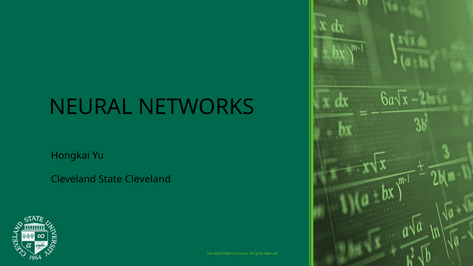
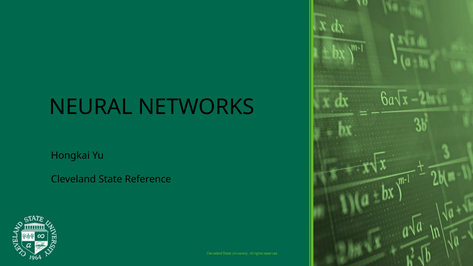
State Cleveland: Cleveland -> Reference
